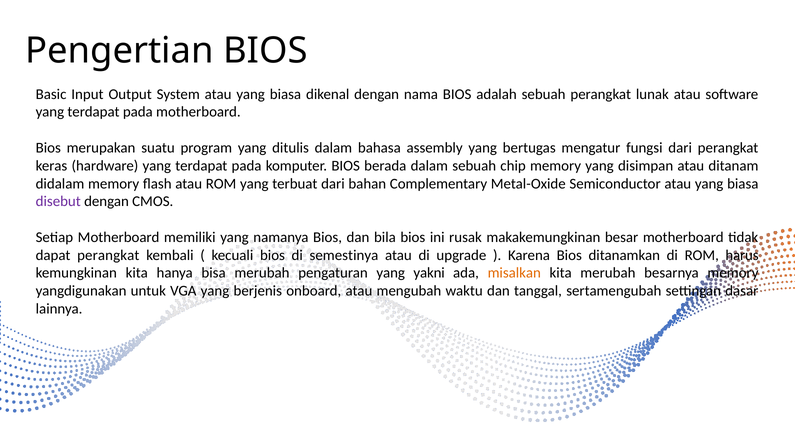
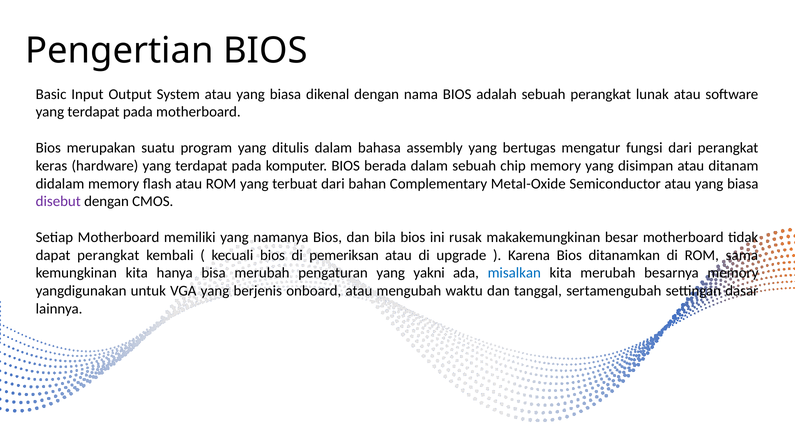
semestinya: semestinya -> pemeriksan
harus: harus -> sama
misalkan colour: orange -> blue
